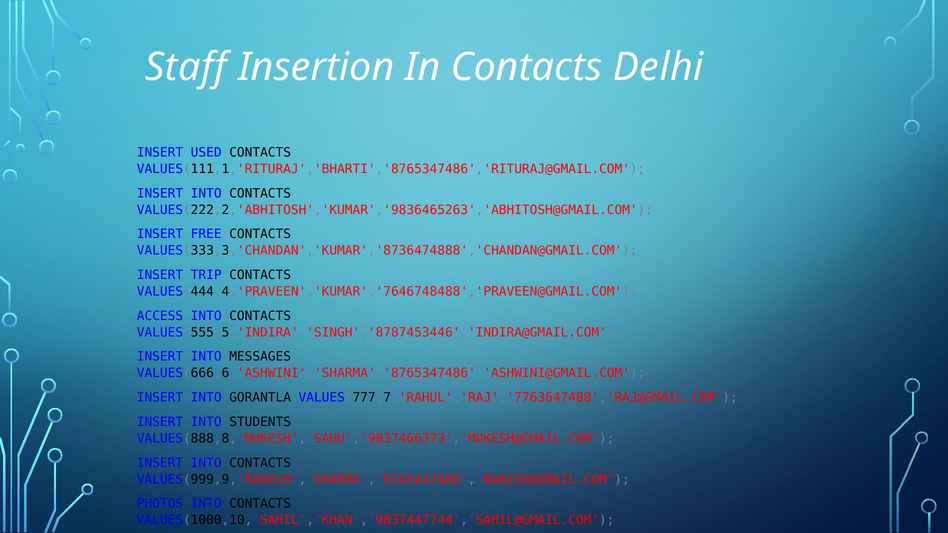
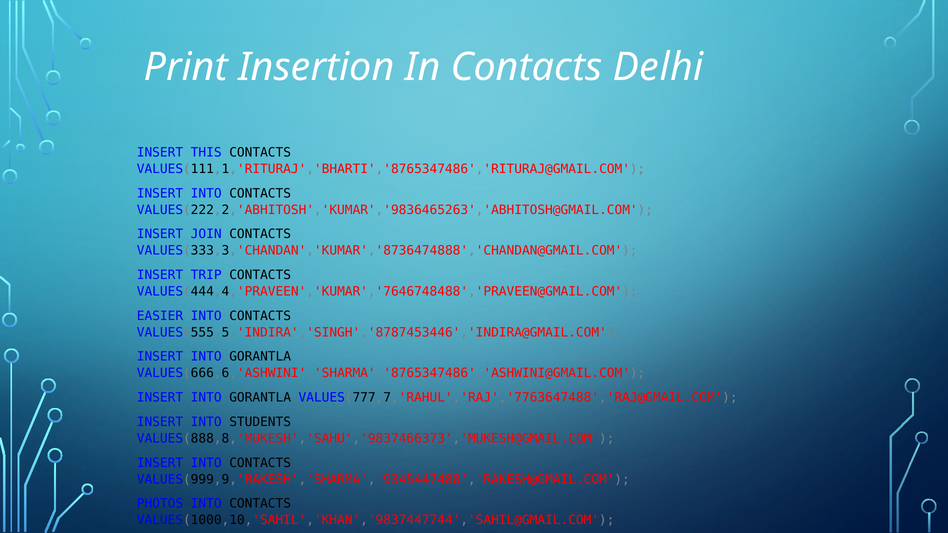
Staff: Staff -> Print
USED: USED -> THIS
FREE: FREE -> JOIN
ACCESS: ACCESS -> EASIER
MESSAGES at (260, 357): MESSAGES -> GORANTLA
